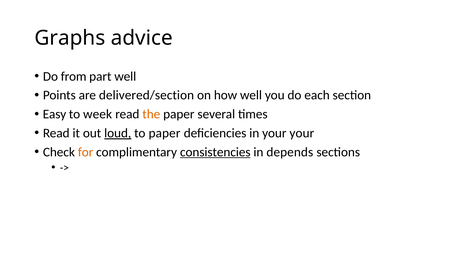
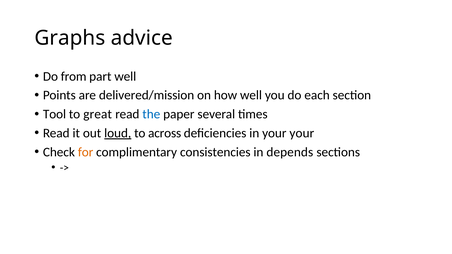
delivered/section: delivered/section -> delivered/mission
Easy: Easy -> Tool
week: week -> great
the colour: orange -> blue
to paper: paper -> across
consistencies underline: present -> none
